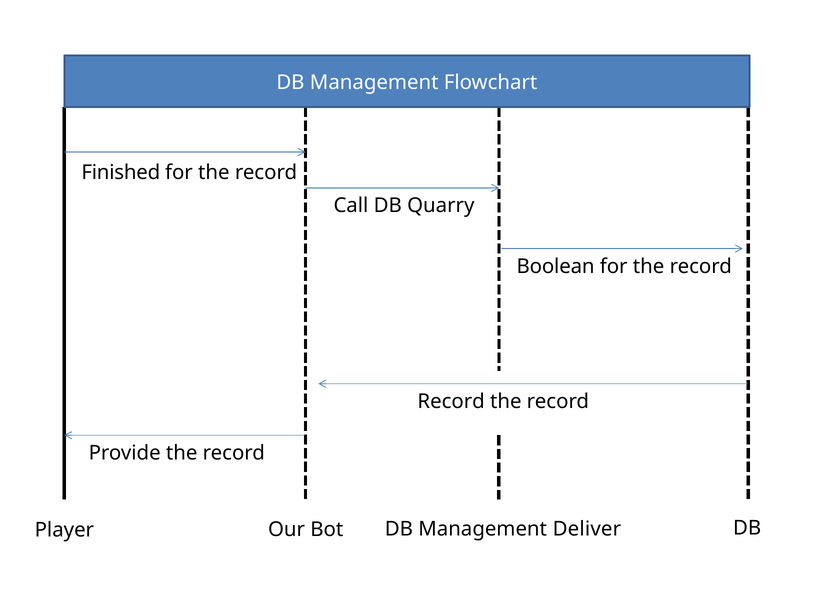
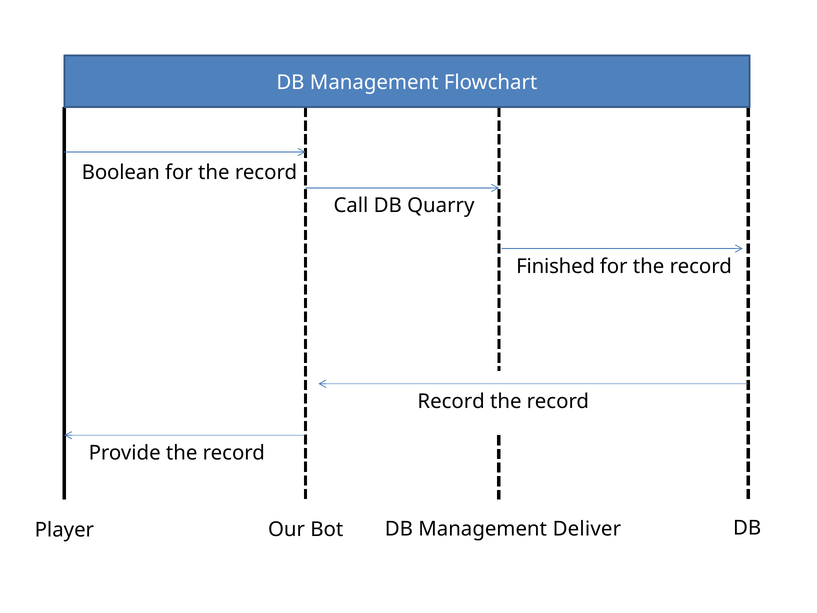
Finished: Finished -> Boolean
Boolean: Boolean -> Finished
